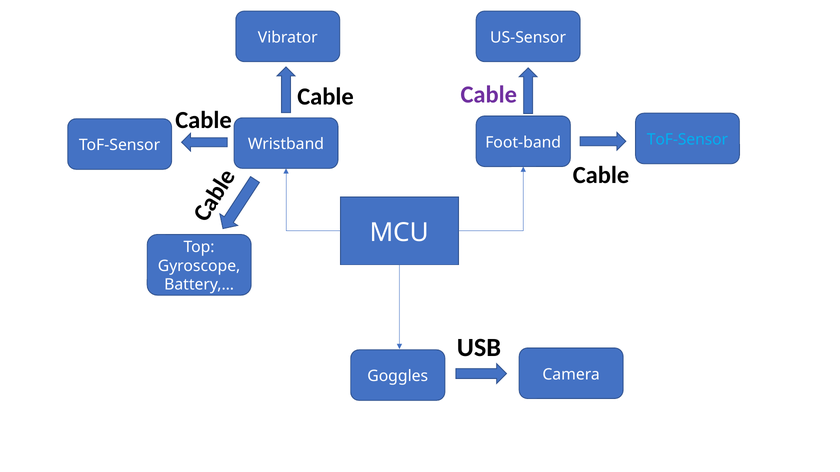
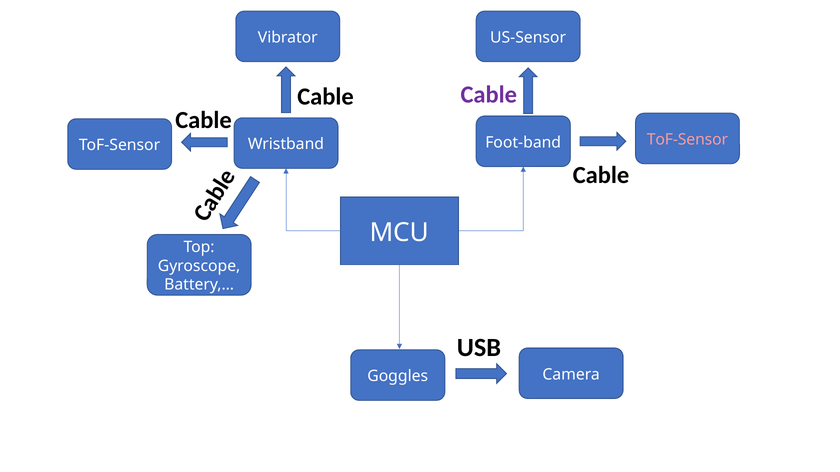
ToF-Sensor at (687, 140) colour: light blue -> pink
